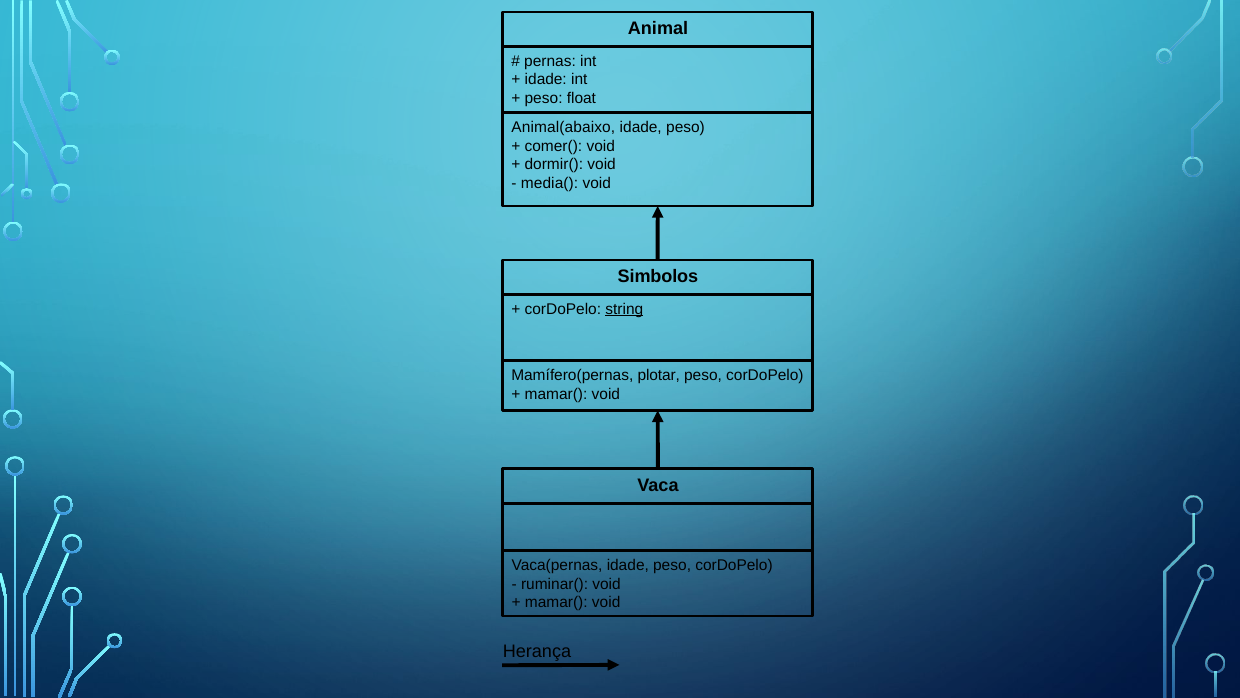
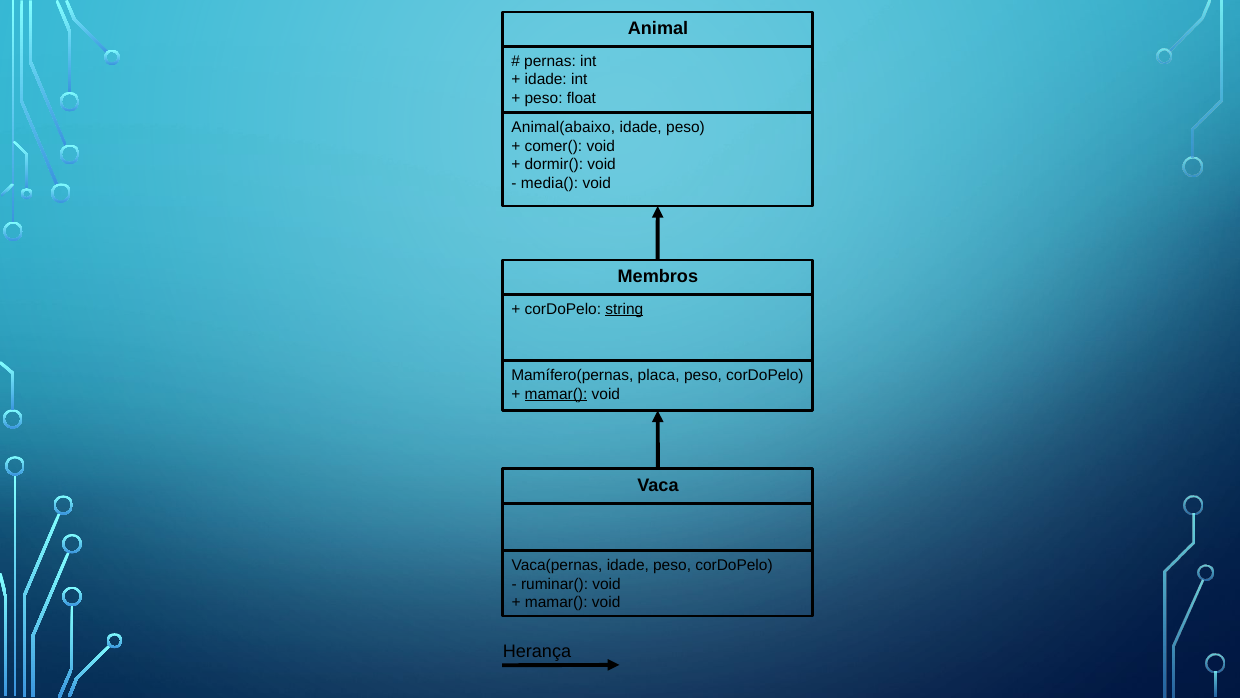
Simbolos: Simbolos -> Membros
plotar: plotar -> placa
mamar( at (556, 394) underline: none -> present
